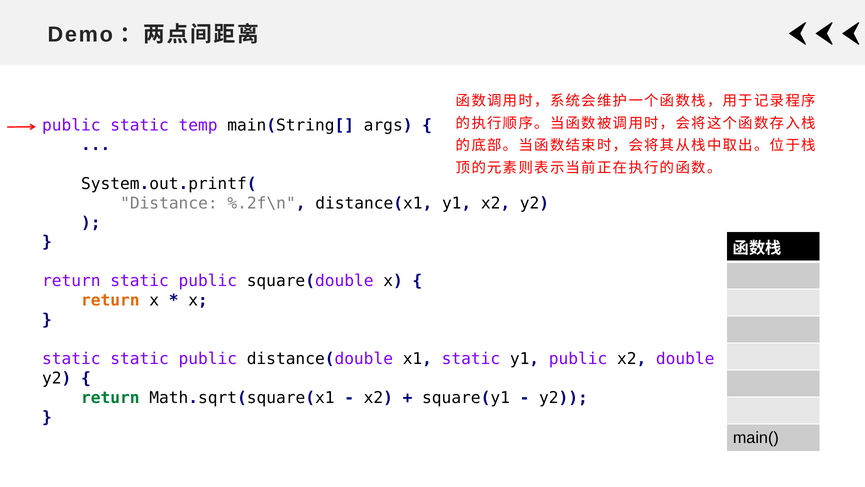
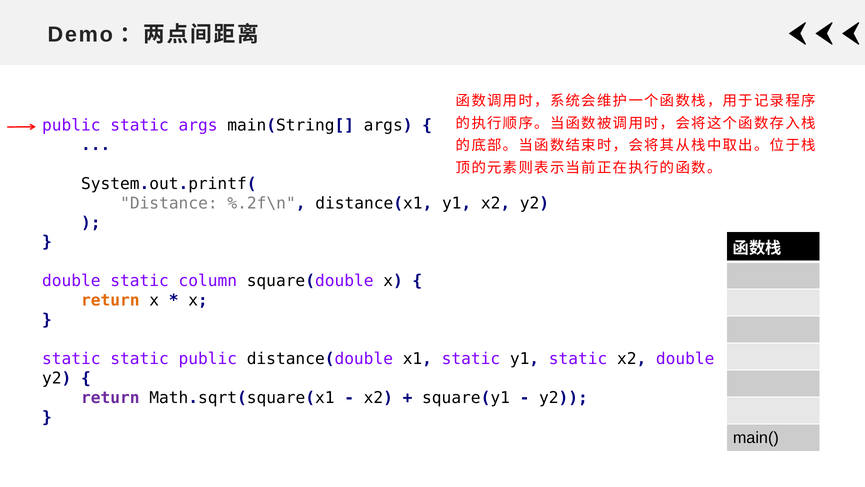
static temp: temp -> args
return at (71, 281): return -> double
public at (208, 281): public -> column
y1 public: public -> static
return at (110, 398) colour: green -> purple
